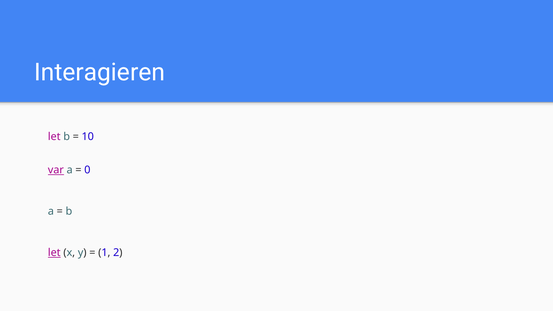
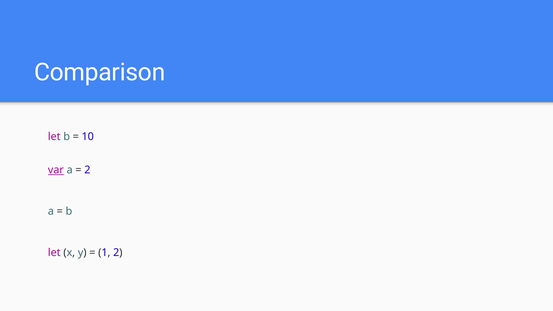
Interagieren: Interagieren -> Comparison
0 at (87, 170): 0 -> 2
let at (54, 253) underline: present -> none
